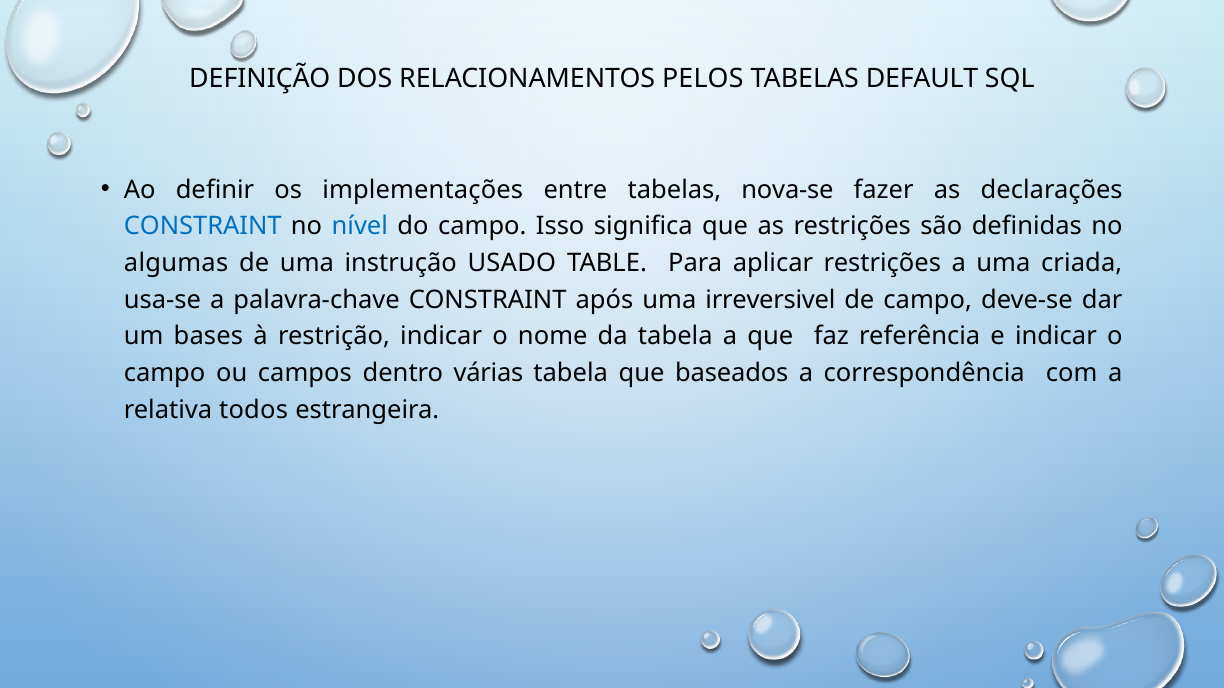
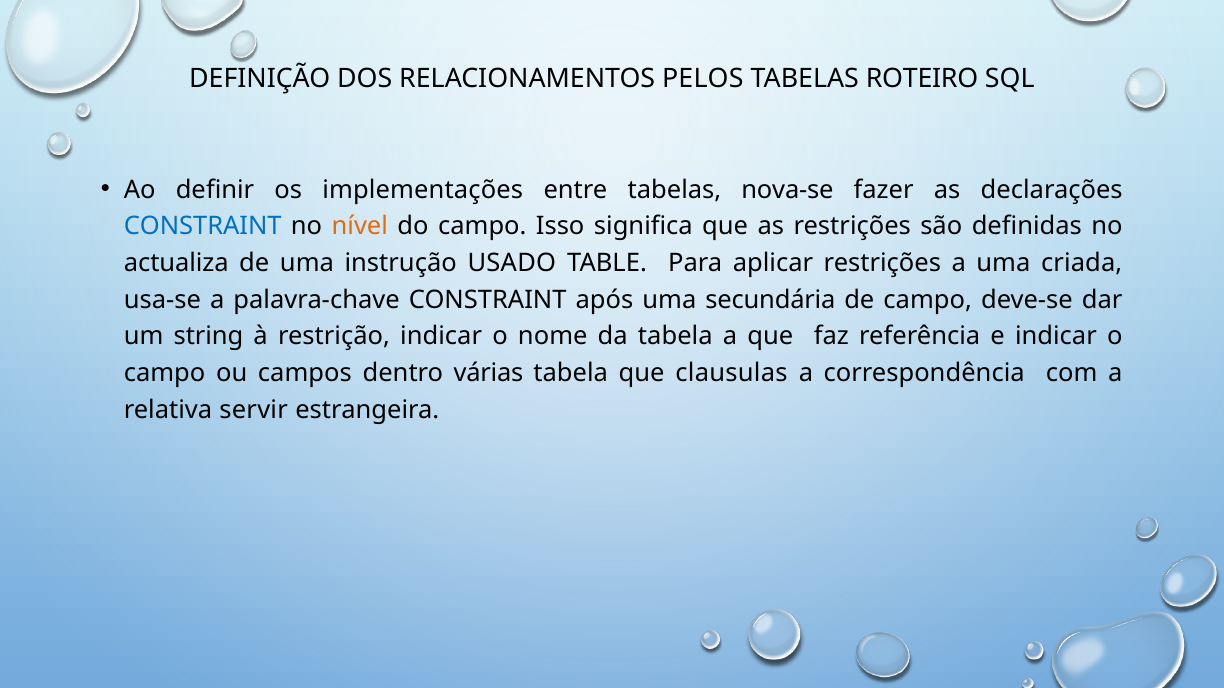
DEFAULT: DEFAULT -> ROTEIRO
nível colour: blue -> orange
algumas: algumas -> actualiza
irreversivel: irreversivel -> secundária
bases: bases -> string
baseados: baseados -> clausulas
todos: todos -> servir
